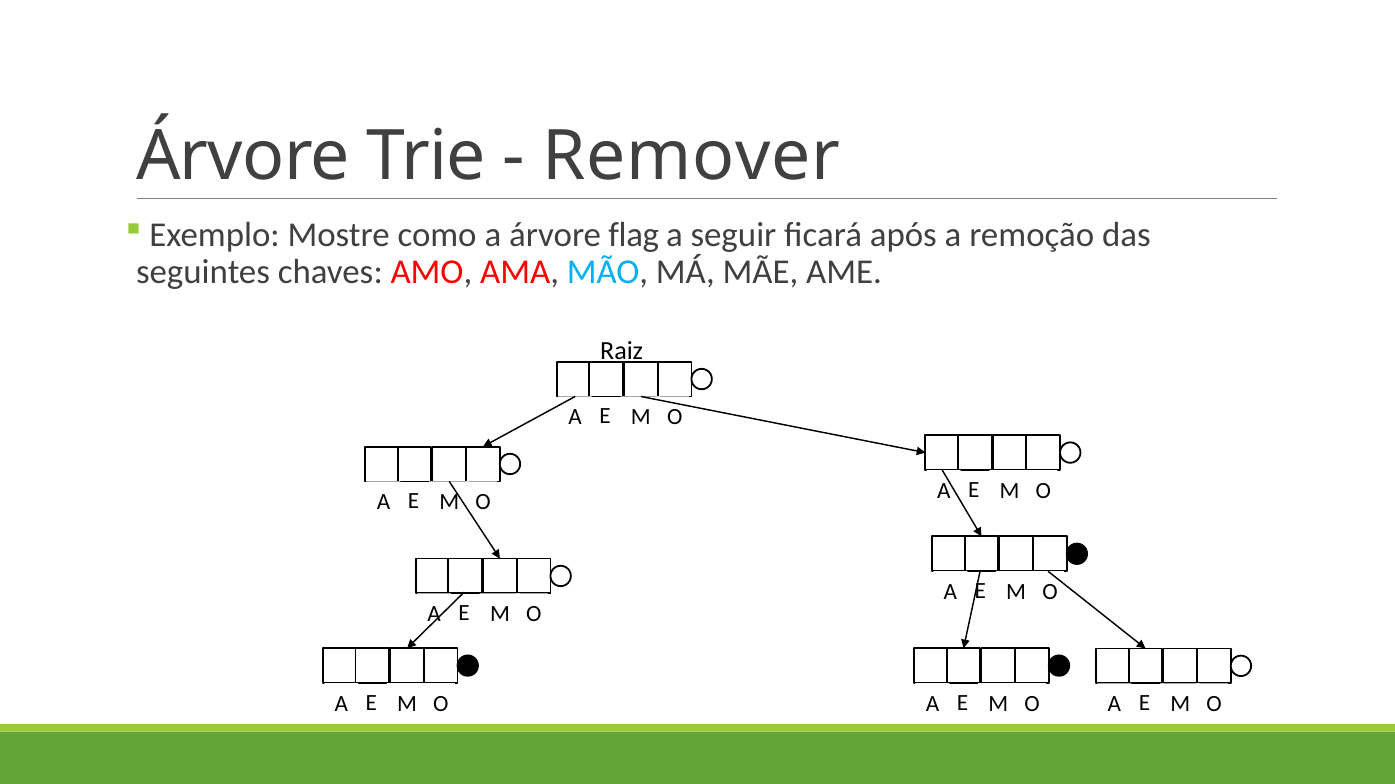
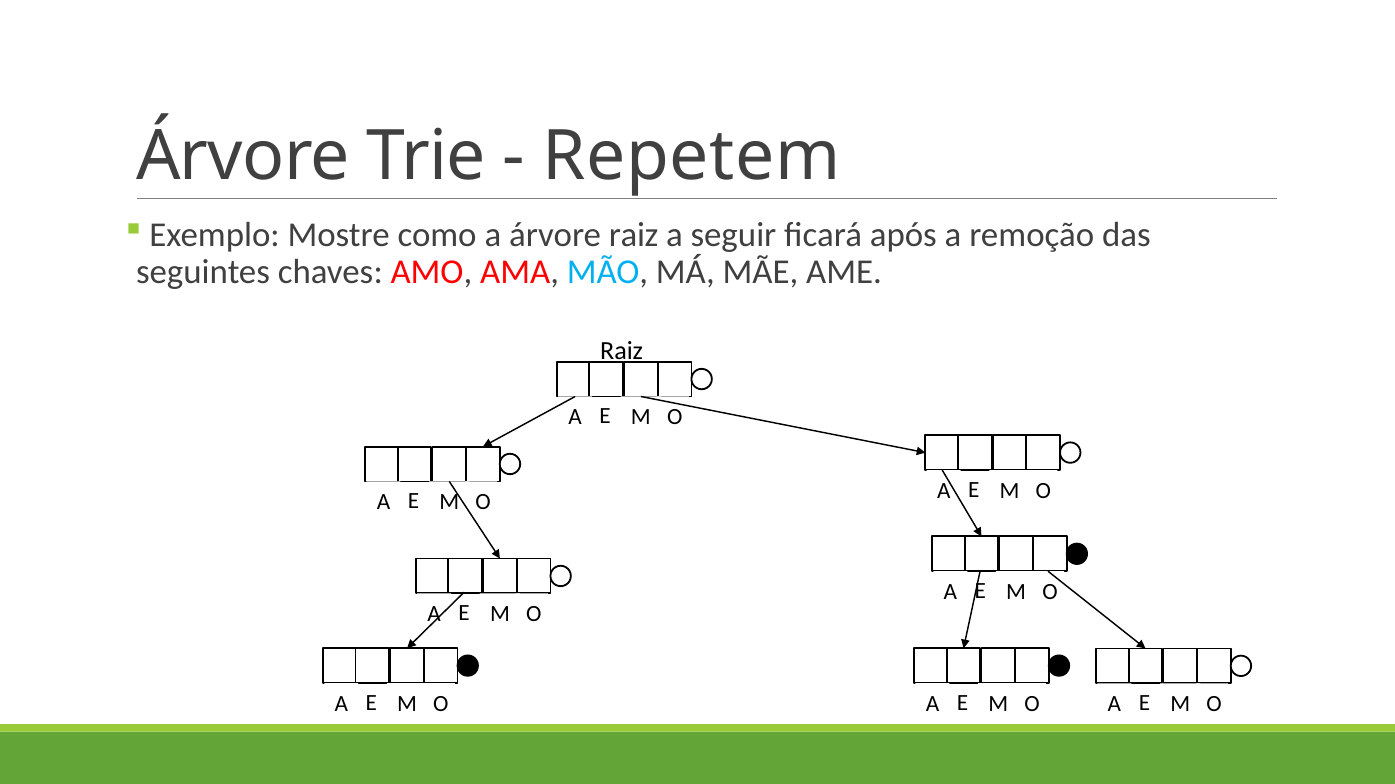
Remover: Remover -> Repetem
árvore flag: flag -> raiz
